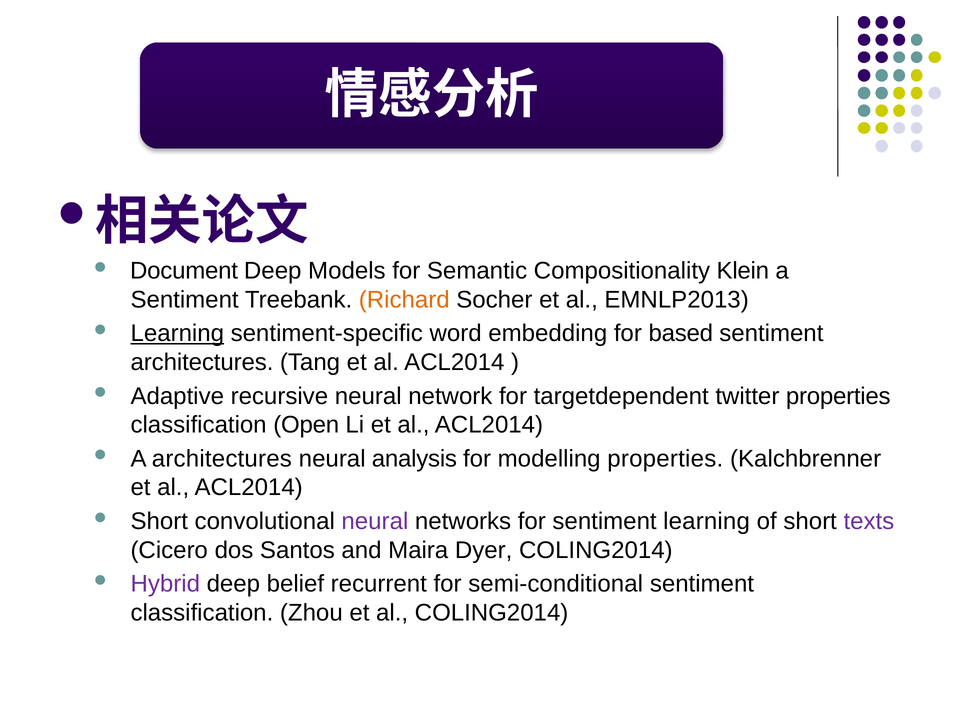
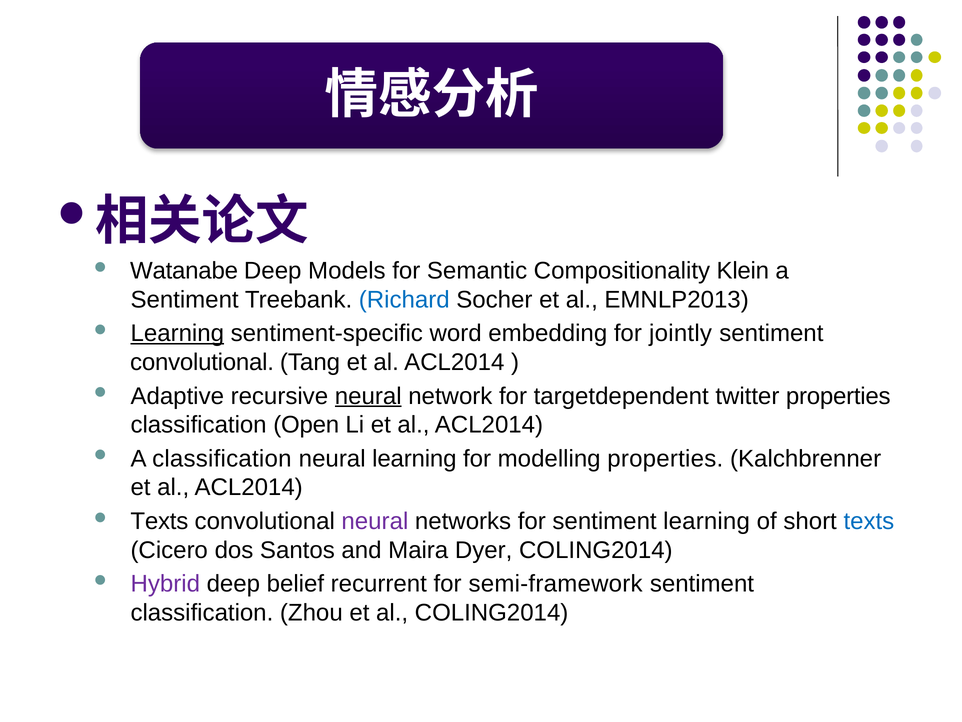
Document: Document -> Watanabe
Richard colour: orange -> blue
based: based -> jointly
architectures at (202, 362): architectures -> convolutional
neural at (368, 396) underline: none -> present
A architectures: architectures -> classification
neural analysis: analysis -> learning
Short at (159, 521): Short -> Texts
texts at (869, 521) colour: purple -> blue
semi-conditional: semi-conditional -> semi-framework
